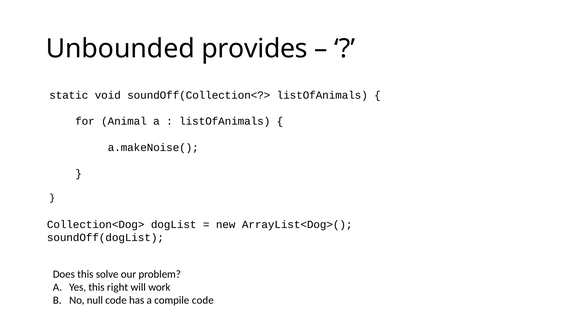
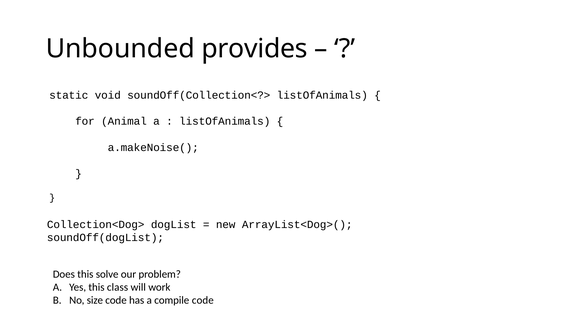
right: right -> class
null: null -> size
